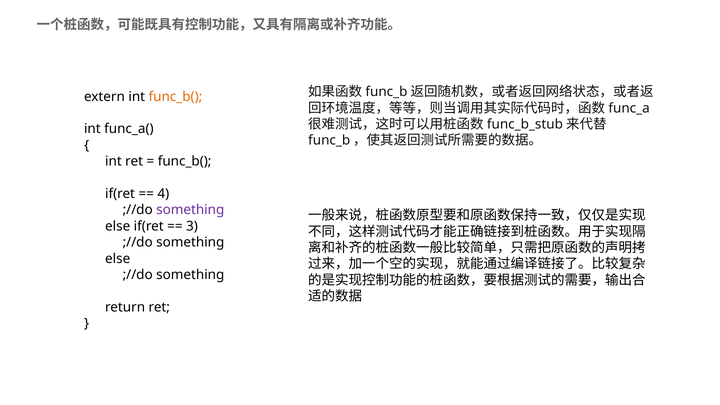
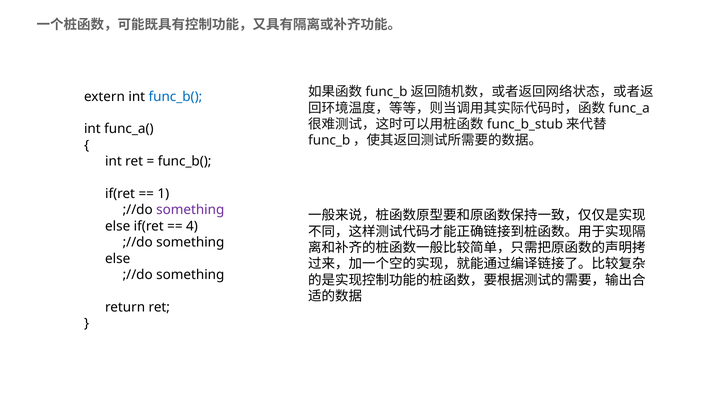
func_b( at (175, 97) colour: orange -> blue
4: 4 -> 1
3: 3 -> 4
